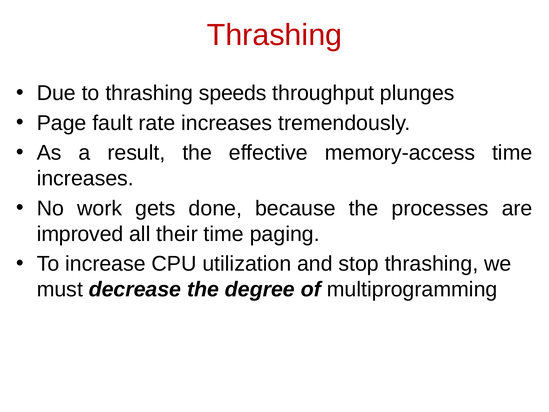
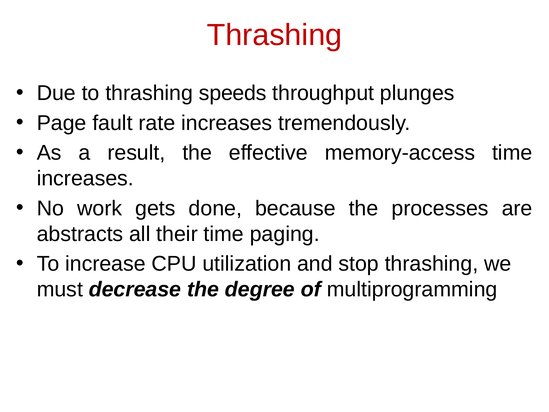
improved: improved -> abstracts
